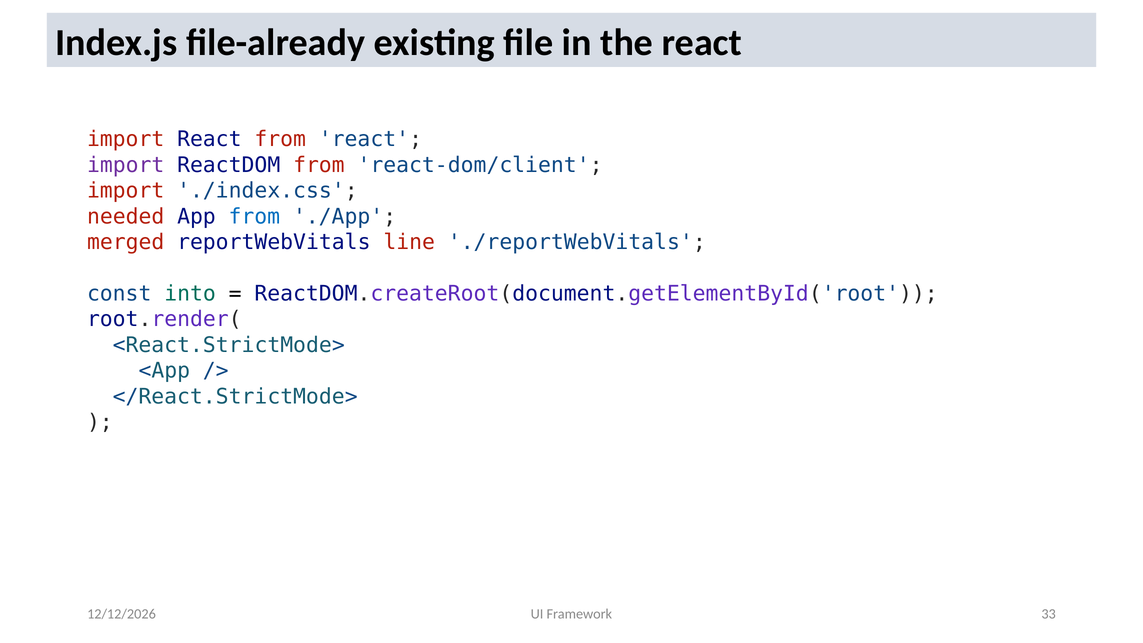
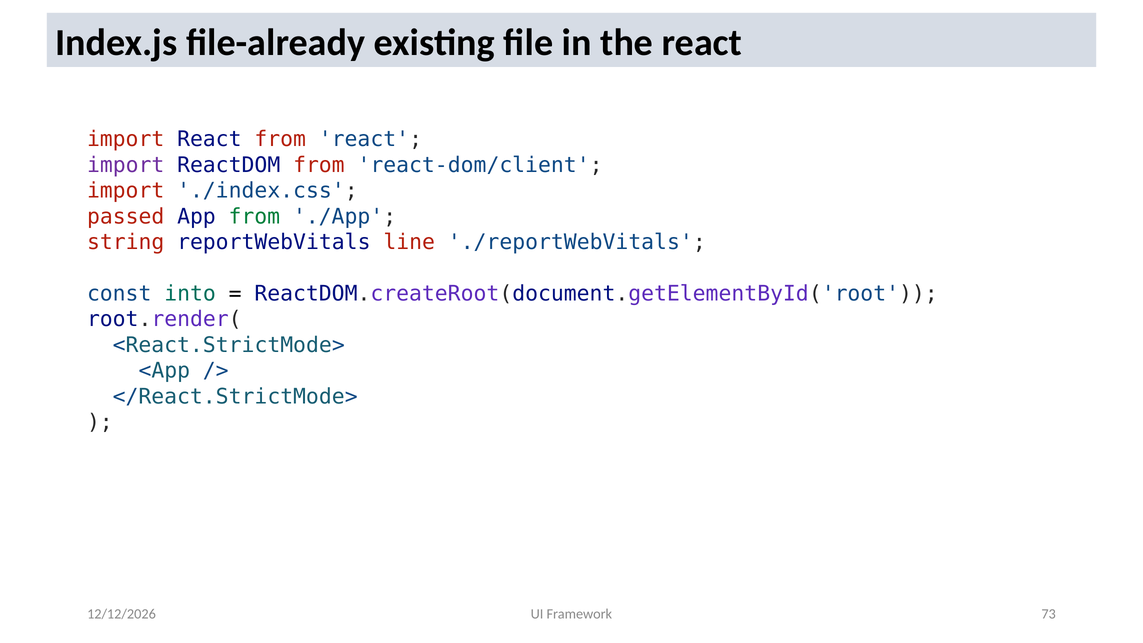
needed: needed -> passed
from at (254, 217) colour: blue -> green
merged: merged -> string
33: 33 -> 73
